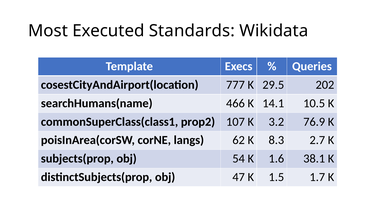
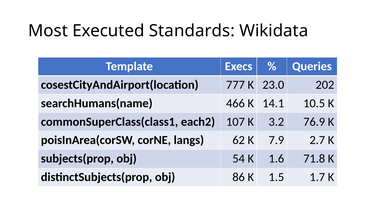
29.5: 29.5 -> 23.0
prop2: prop2 -> each2
8.3: 8.3 -> 7.9
38.1: 38.1 -> 71.8
47: 47 -> 86
